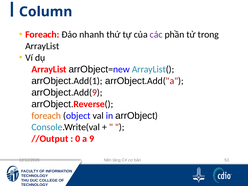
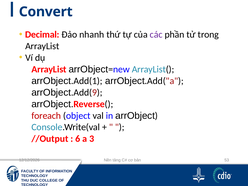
Column: Column -> Convert
Foreach at (42, 35): Foreach -> Decimal
foreach at (46, 116) colour: orange -> red
0: 0 -> 6
9: 9 -> 3
